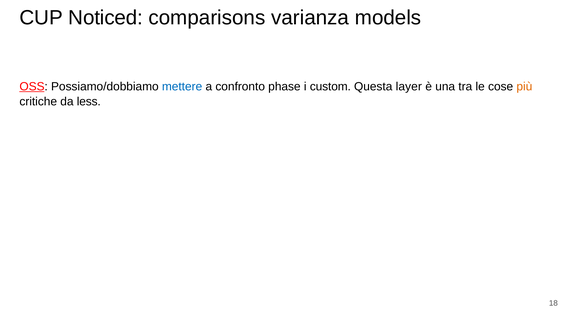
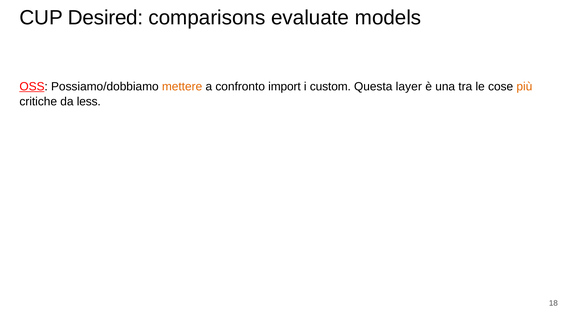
Noticed: Noticed -> Desired
varianza: varianza -> evaluate
mettere colour: blue -> orange
phase: phase -> import
